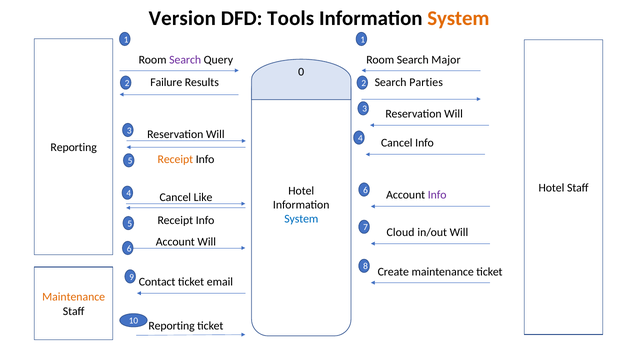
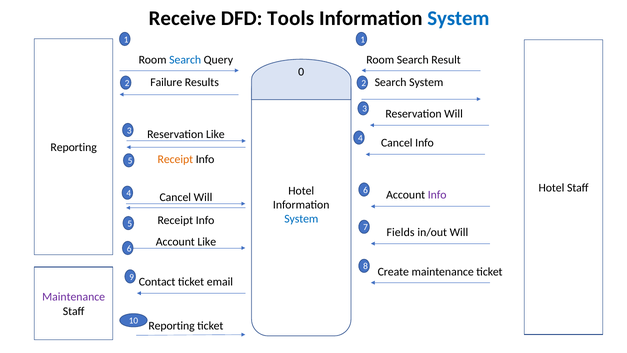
Version: Version -> Receive
System at (458, 19) colour: orange -> blue
Search at (185, 60) colour: purple -> blue
Major: Major -> Result
Search Parties: Parties -> System
Will at (215, 134): Will -> Like
Cancel Like: Like -> Will
Cloud: Cloud -> Fields
Account Will: Will -> Like
Maintenance at (74, 297) colour: orange -> purple
